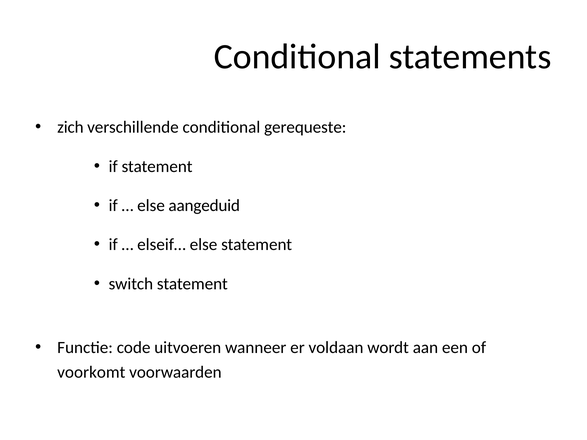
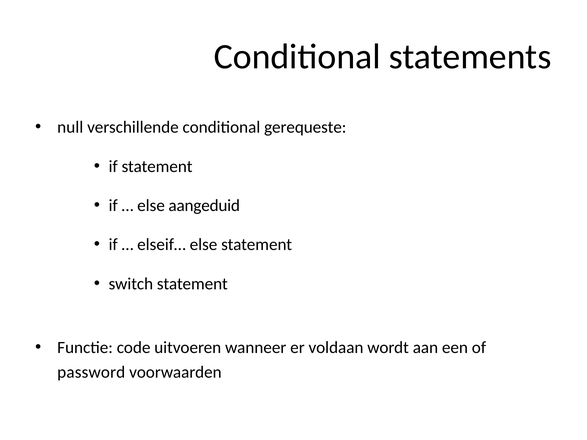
zich: zich -> null
voorkomt: voorkomt -> password
